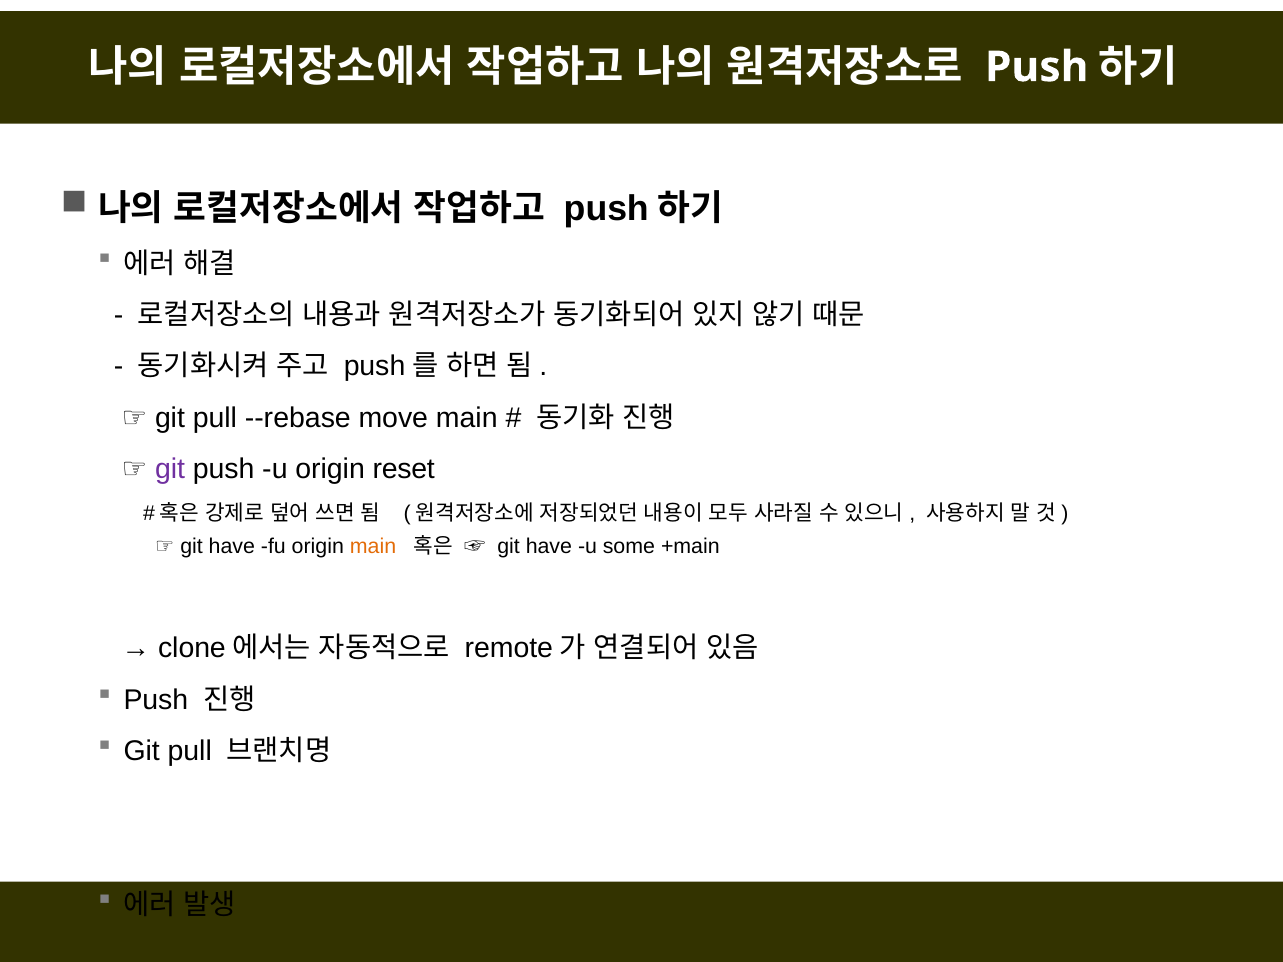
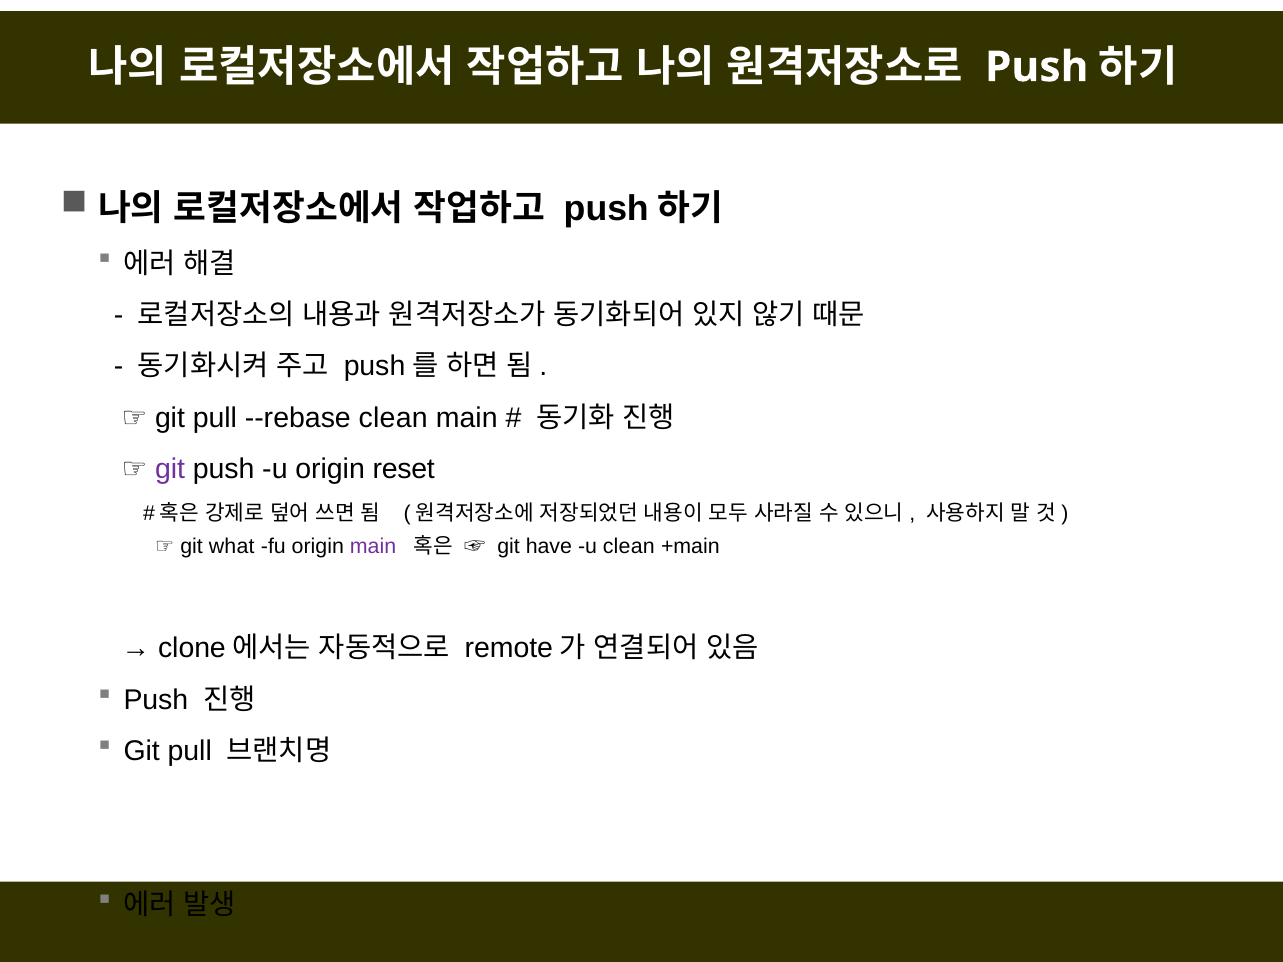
--rebase move: move -> clean
have at (232, 547): have -> what
main at (373, 547) colour: orange -> purple
u some: some -> clean
